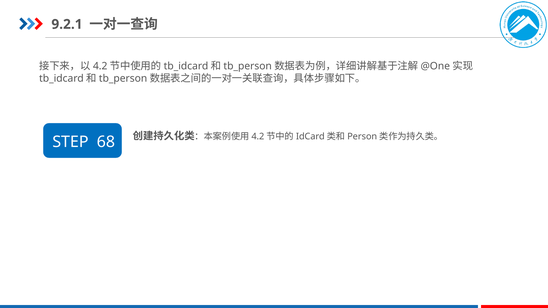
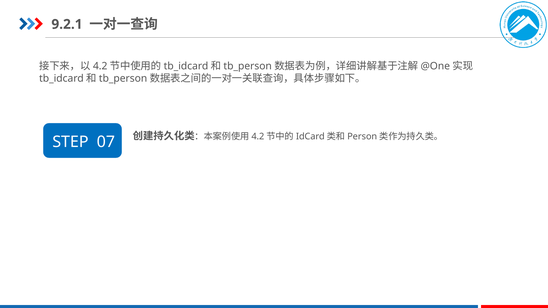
68: 68 -> 07
